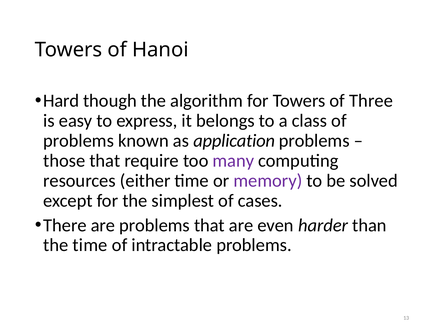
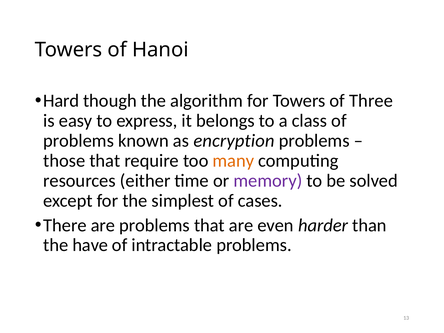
application: application -> encryption
many colour: purple -> orange
the time: time -> have
